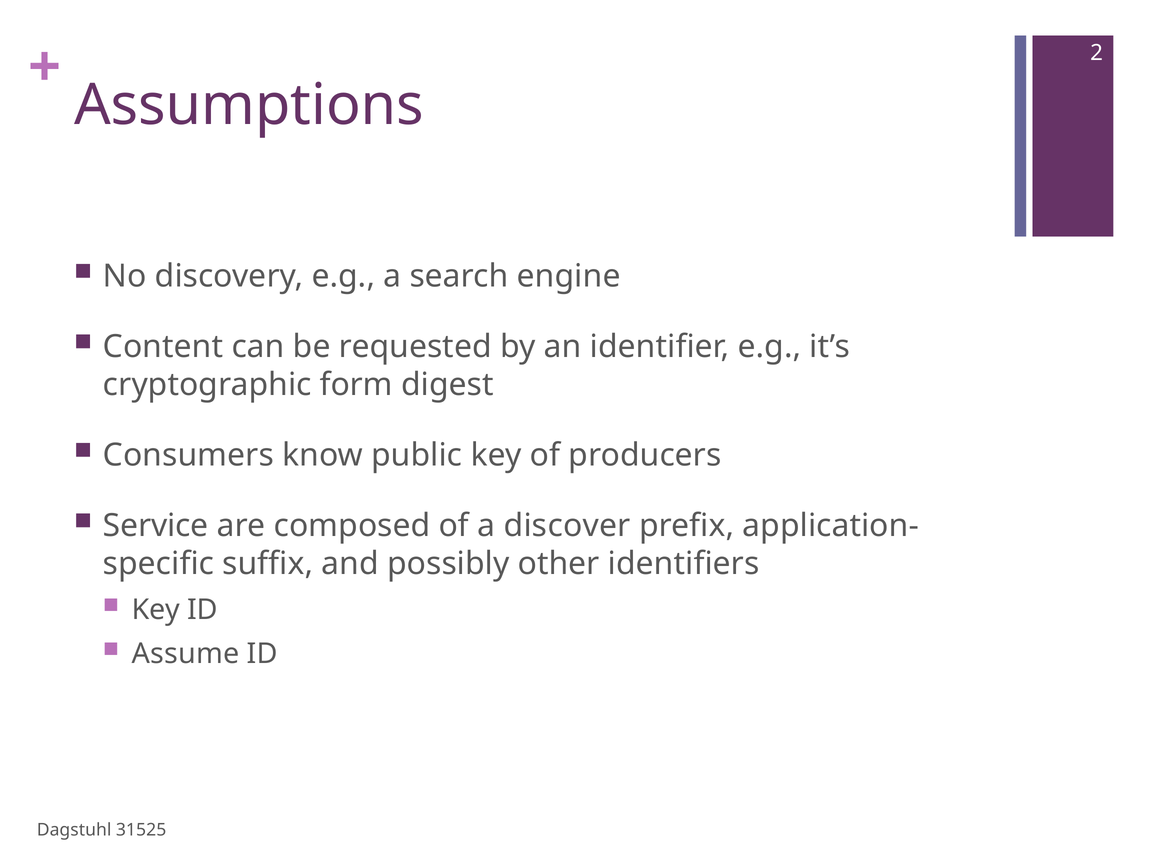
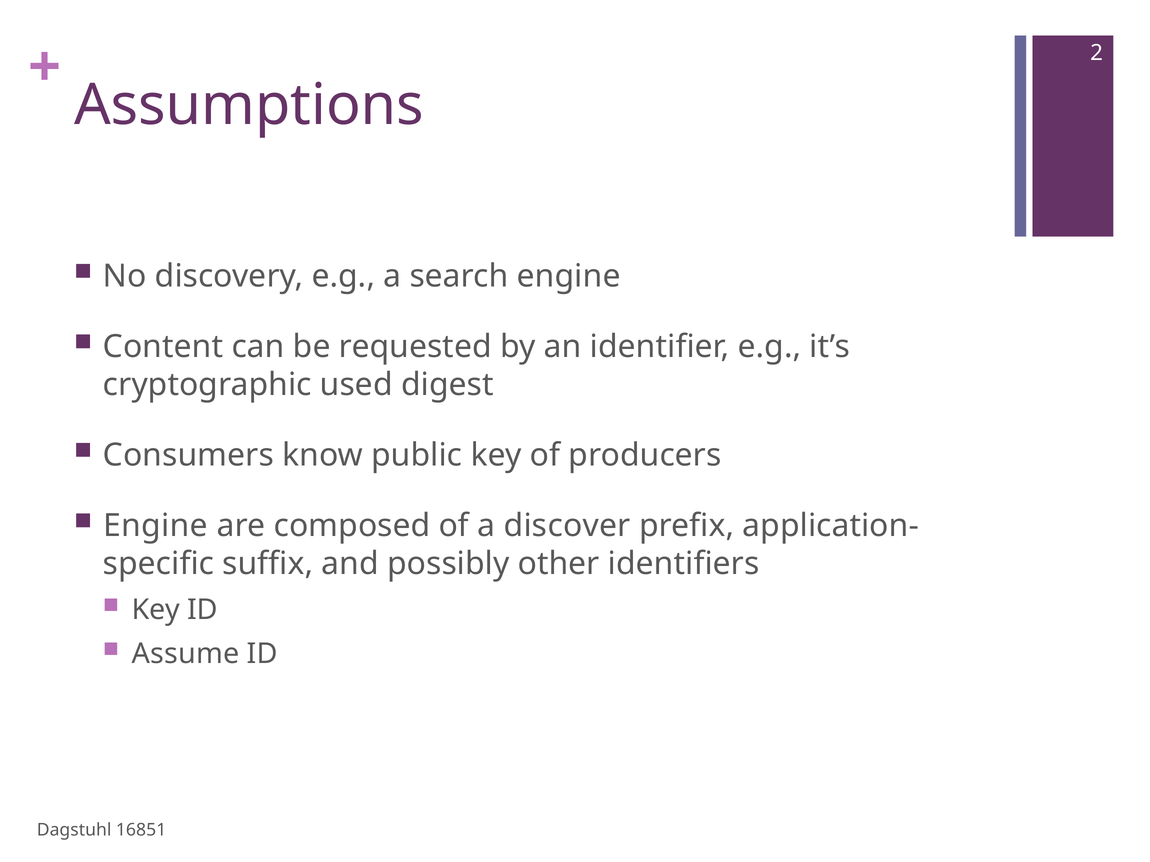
form: form -> used
Service at (156, 526): Service -> Engine
31525: 31525 -> 16851
